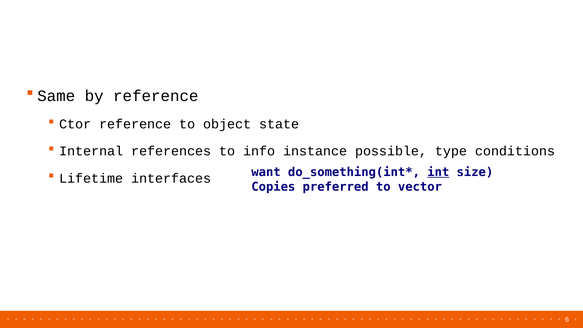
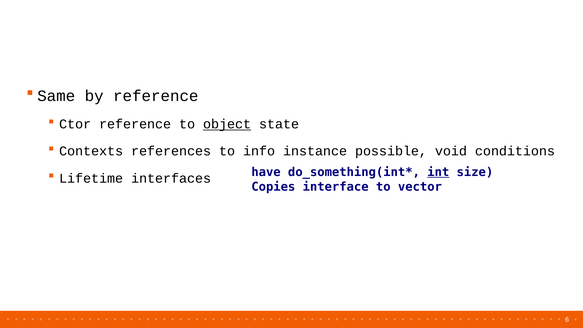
object underline: none -> present
Internal: Internal -> Contexts
type: type -> void
want: want -> have
preferred: preferred -> interface
